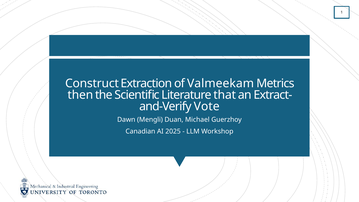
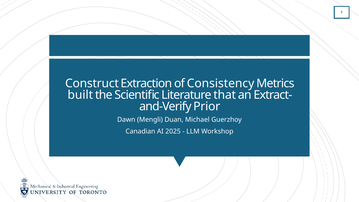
Valmeekam: Valmeekam -> Consistency
then: then -> built
Vote: Vote -> Prior
